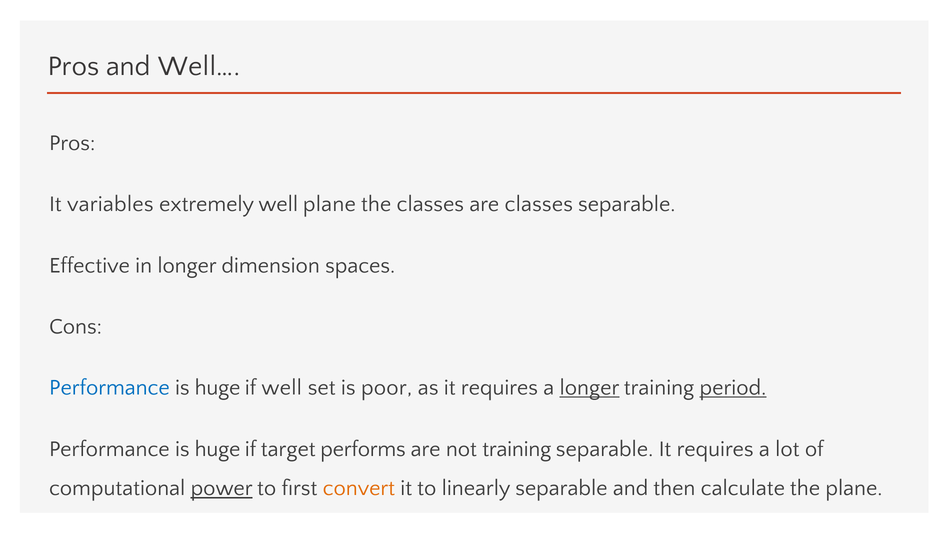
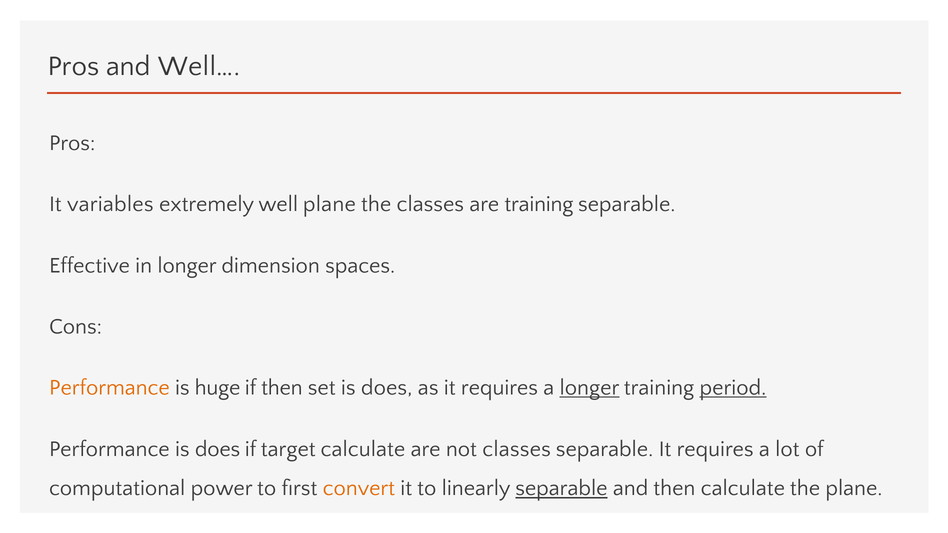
are classes: classes -> training
Performance at (109, 388) colour: blue -> orange
if well: well -> then
set is poor: poor -> does
huge at (218, 449): huge -> does
target performs: performs -> calculate
not training: training -> classes
power underline: present -> none
separable at (561, 488) underline: none -> present
